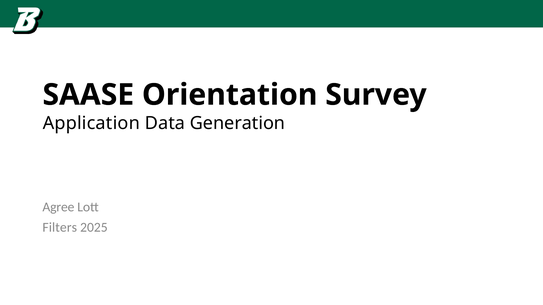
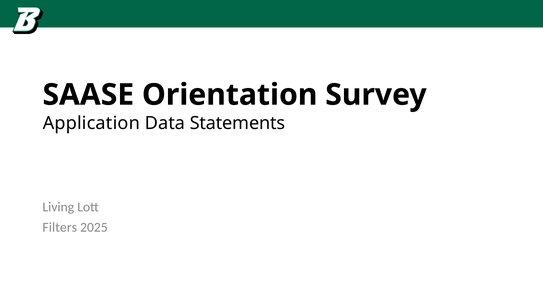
Generation: Generation -> Statements
Agree: Agree -> Living
